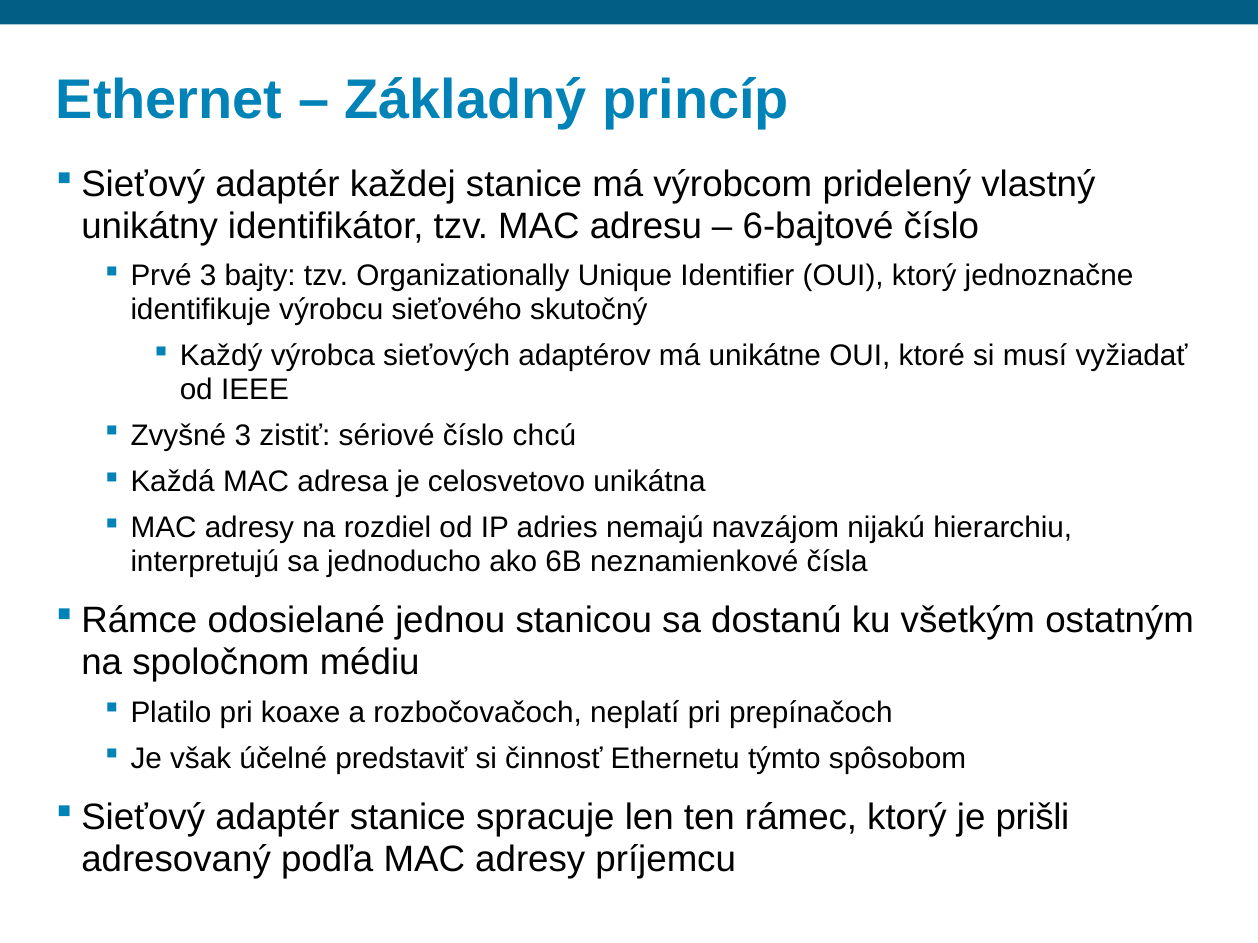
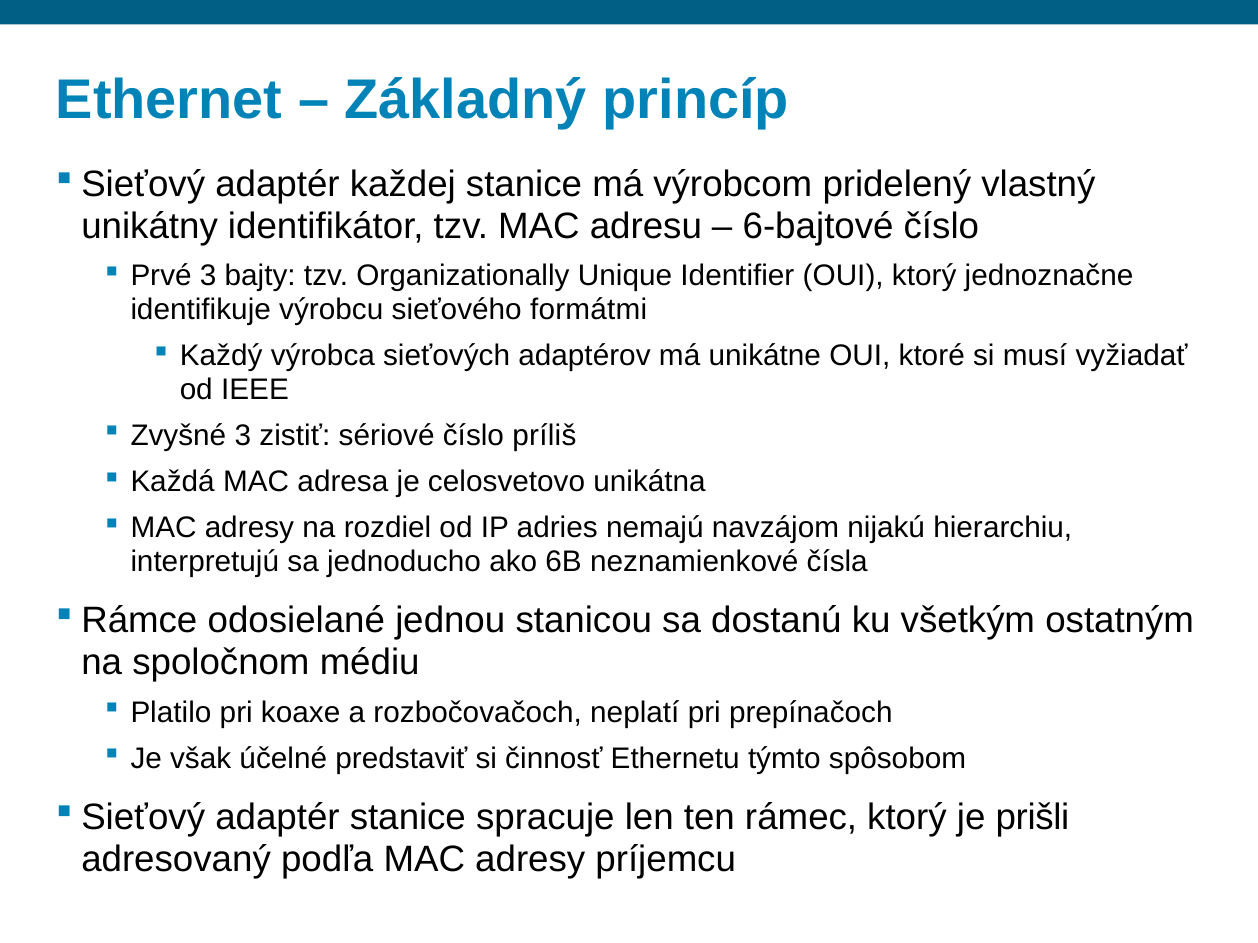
skutočný: skutočný -> formátmi
chcú: chcú -> príliš
